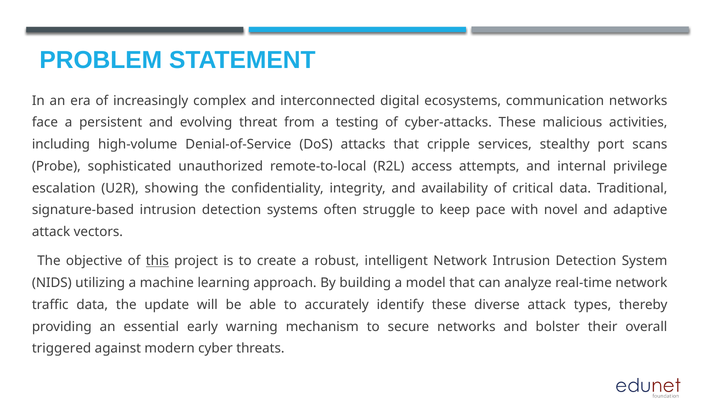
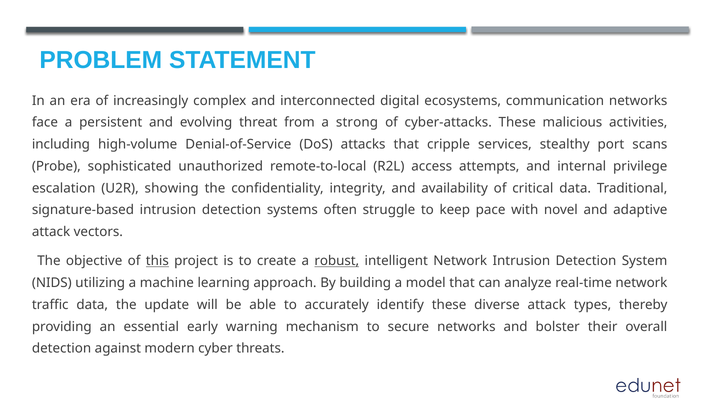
testing: testing -> strong
robust underline: none -> present
triggered at (62, 349): triggered -> detection
